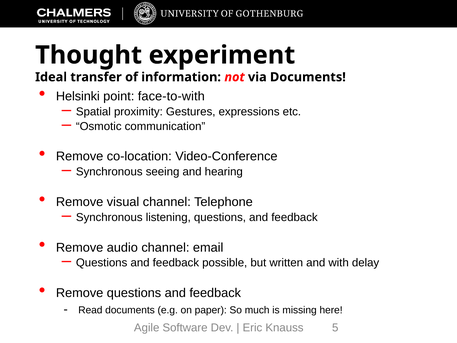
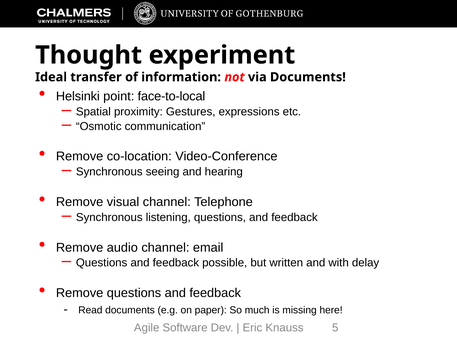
face-to-with: face-to-with -> face-to-local
